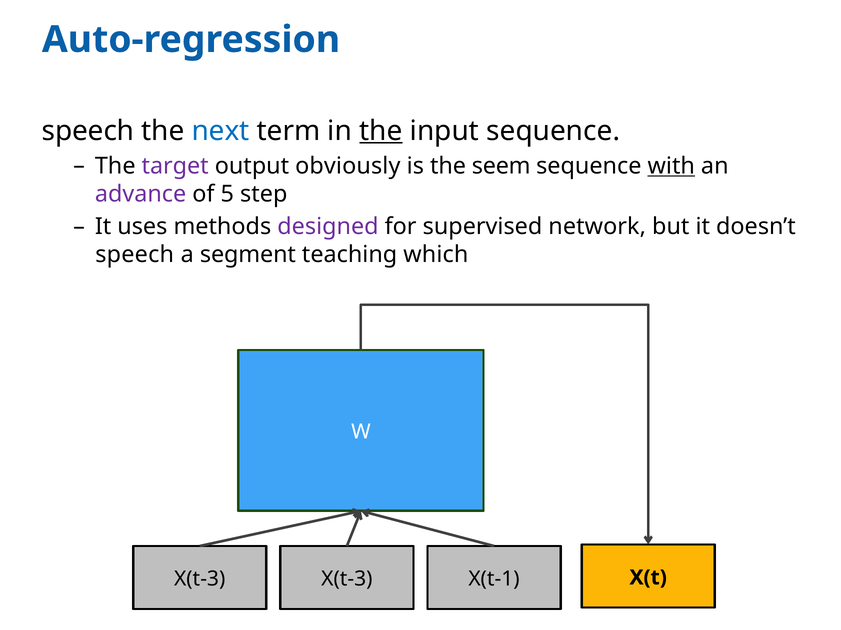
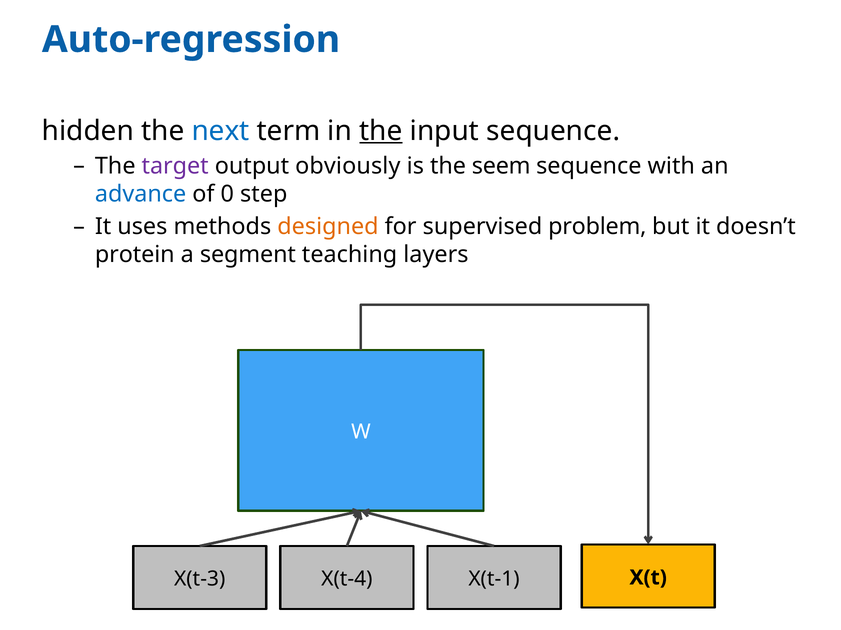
speech at (88, 131): speech -> hidden
with underline: present -> none
advance colour: purple -> blue
5: 5 -> 0
designed colour: purple -> orange
network: network -> problem
speech at (135, 255): speech -> protein
which: which -> layers
X(t-3 X(t-3: X(t-3 -> X(t-4
